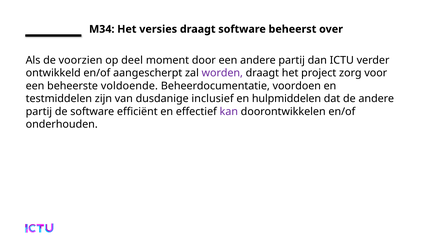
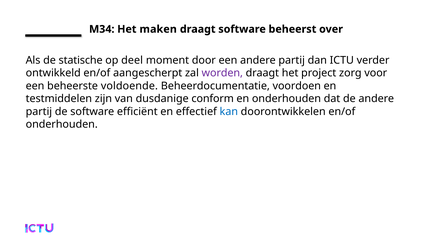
versies: versies -> maken
voorzien: voorzien -> statische
inclusief: inclusief -> conform
en hulpmiddelen: hulpmiddelen -> onderhouden
kan colour: purple -> blue
